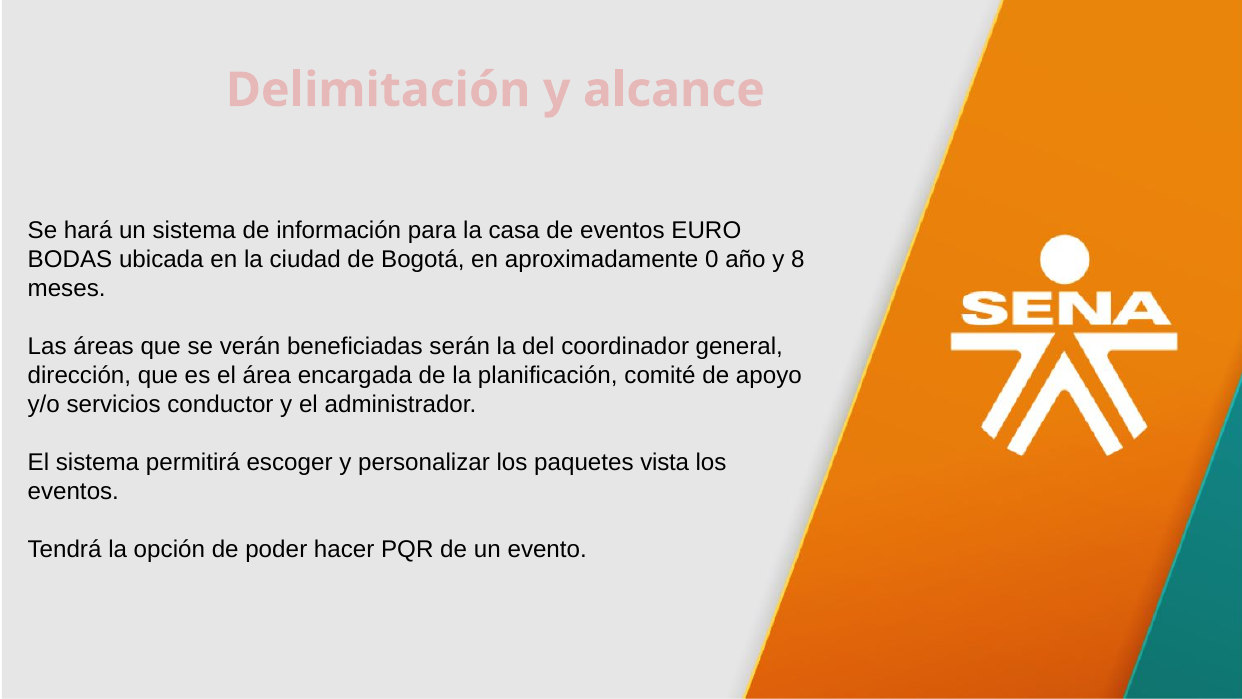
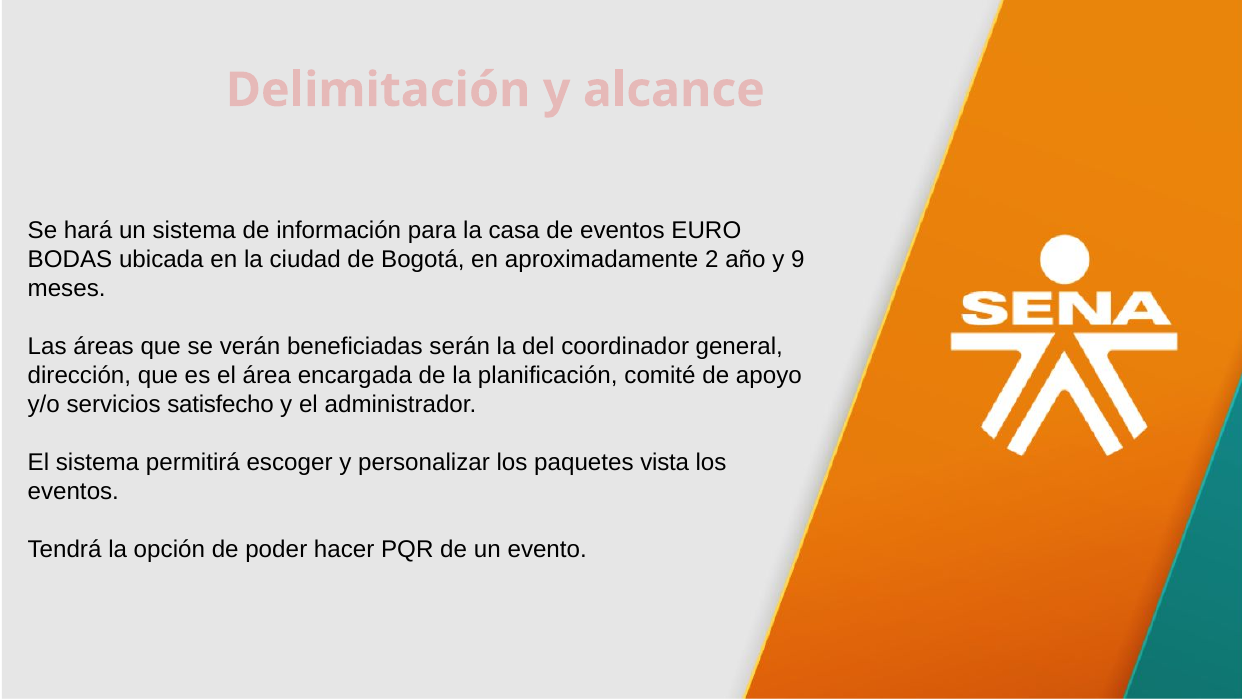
0: 0 -> 2
8: 8 -> 9
conductor: conductor -> satisfecho
